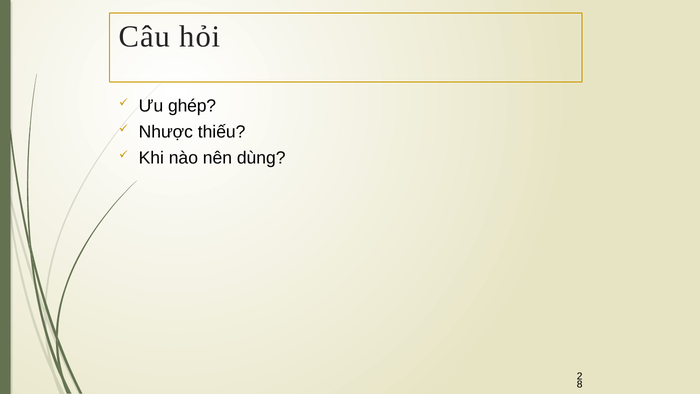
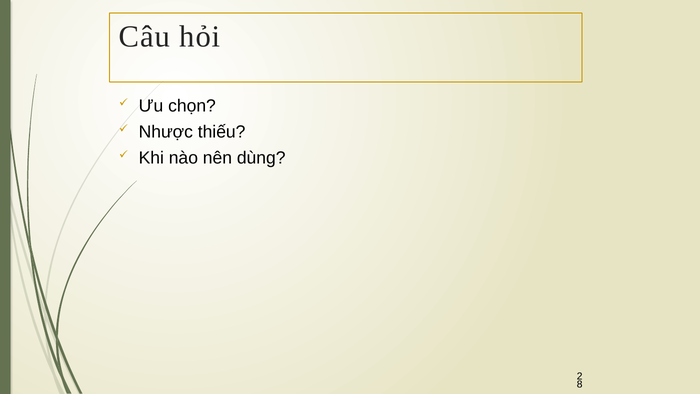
ghép: ghép -> chọn
